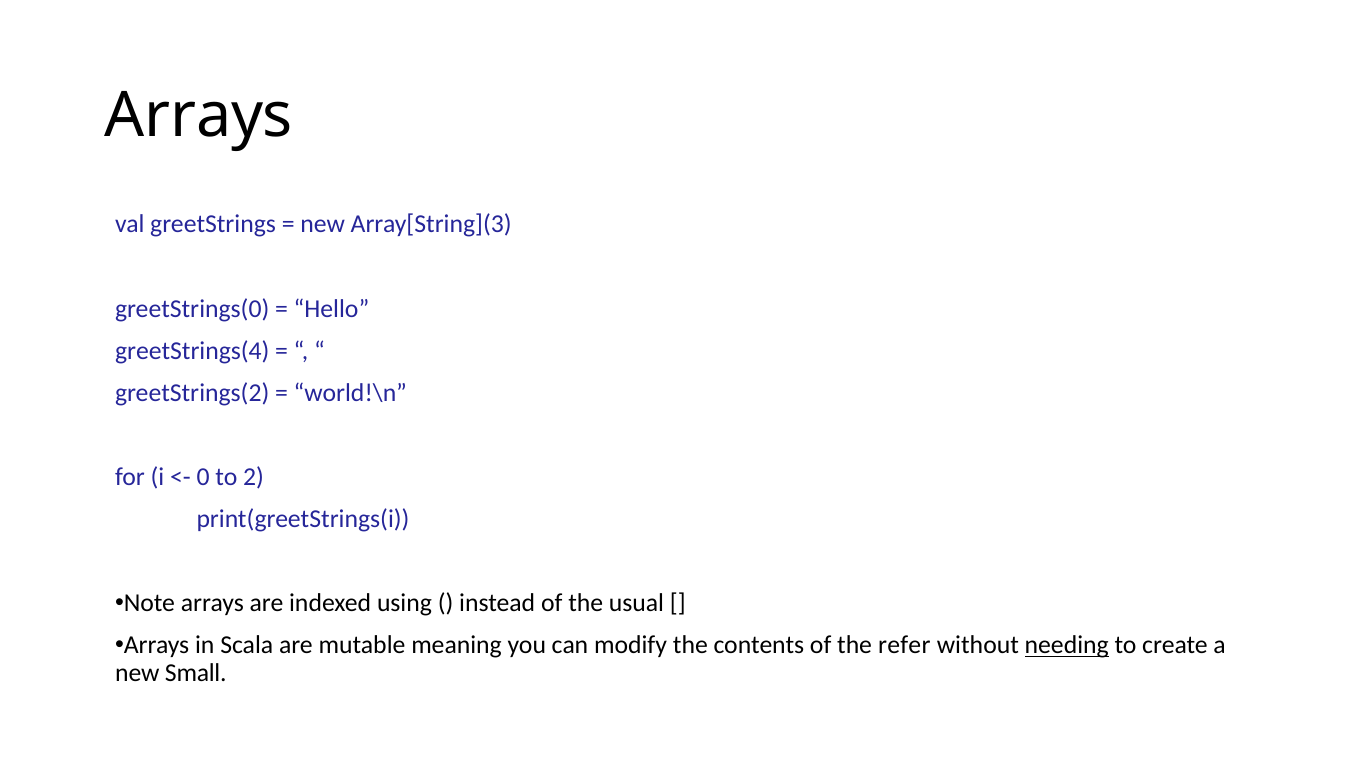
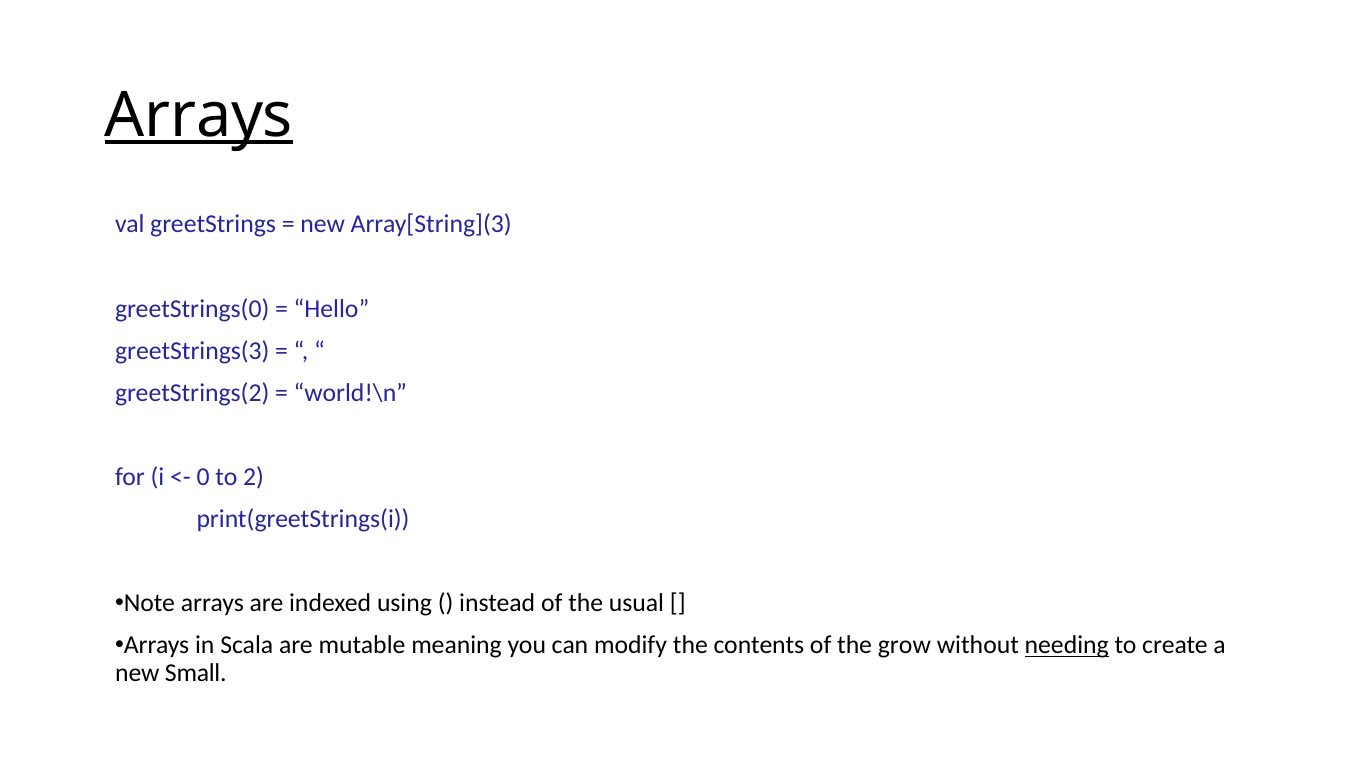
Arrays at (199, 115) underline: none -> present
greetStrings(4: greetStrings(4 -> greetStrings(3
refer: refer -> grow
